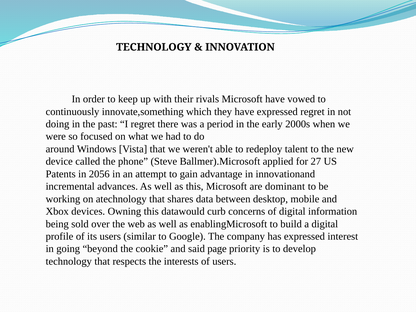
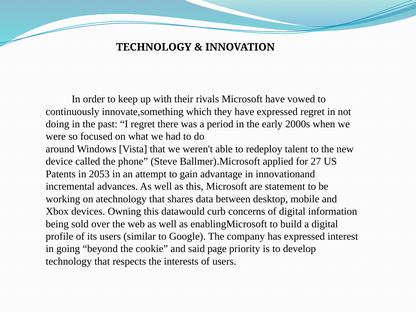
2056: 2056 -> 2053
dominant: dominant -> statement
